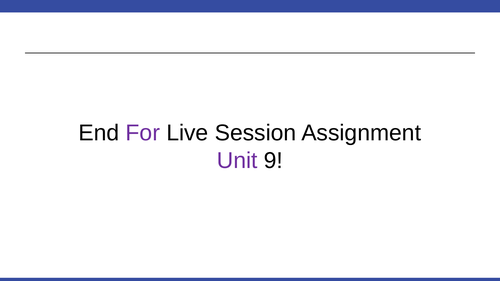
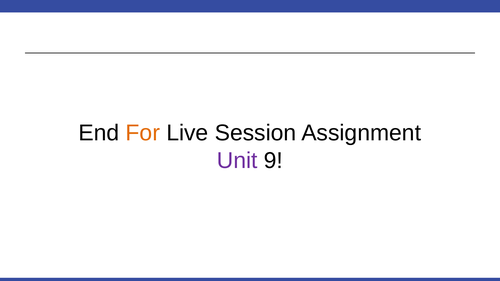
For colour: purple -> orange
